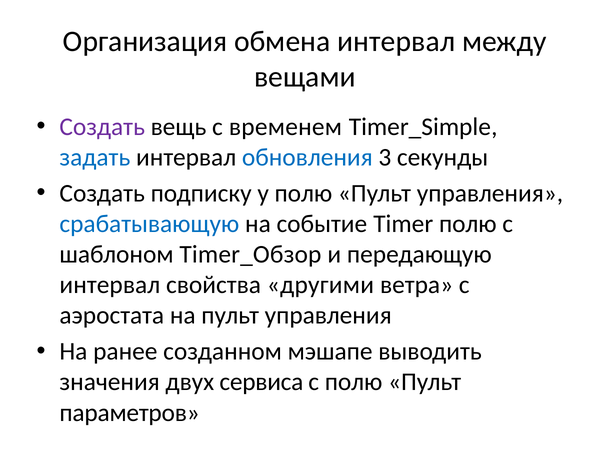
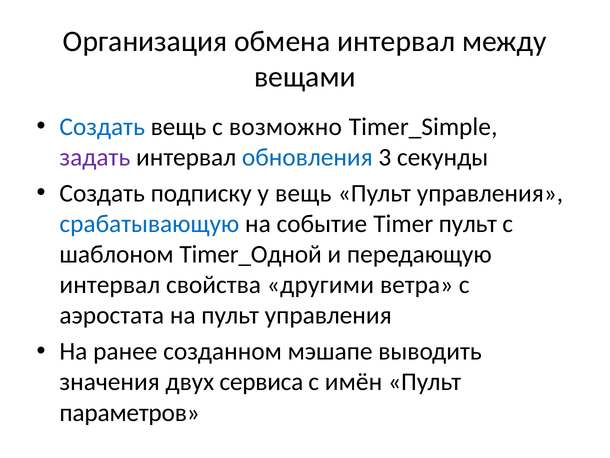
Создать at (102, 127) colour: purple -> blue
временем: временем -> возможно
задать colour: blue -> purple
у полю: полю -> вещь
Timer полю: полю -> пульт
Timer_Обзор: Timer_Обзор -> Timer_Одной
с полю: полю -> имён
